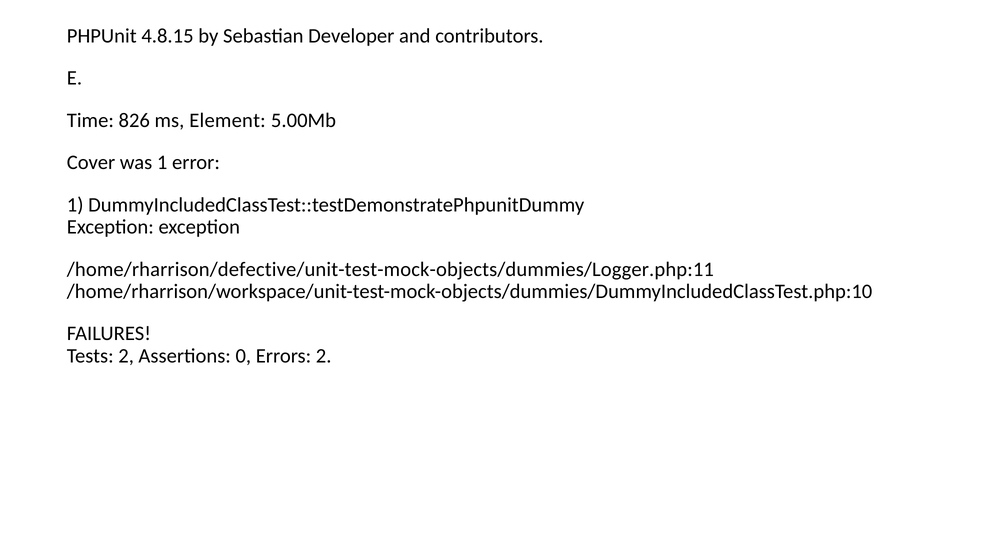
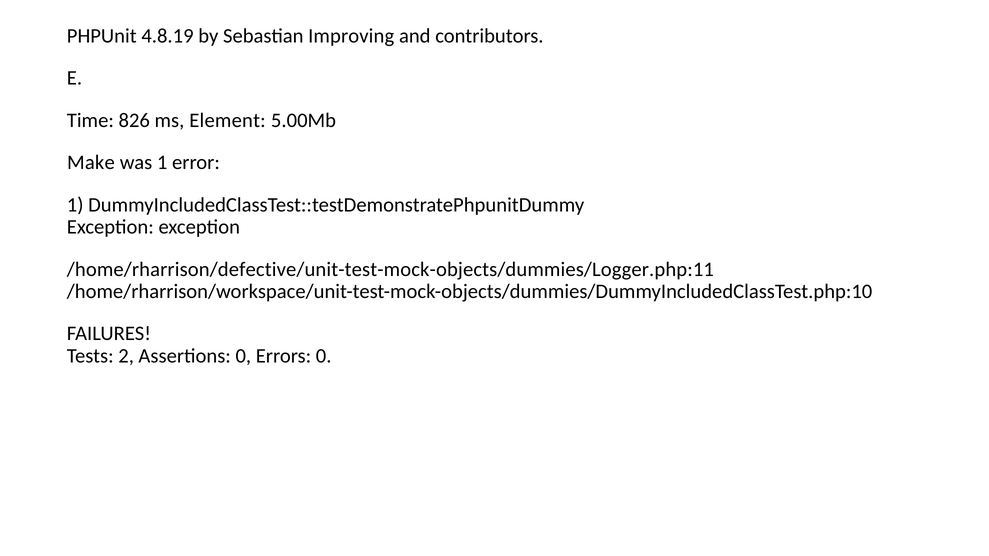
4.8.15: 4.8.15 -> 4.8.19
Developer: Developer -> Improving
Cover: Cover -> Make
Errors 2: 2 -> 0
